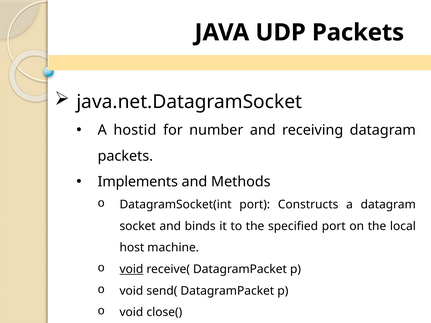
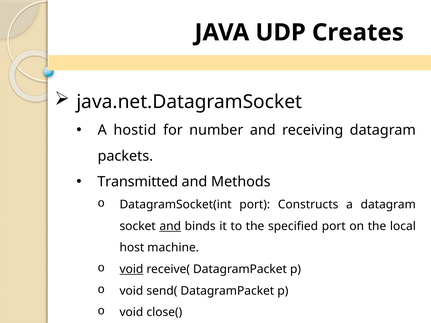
UDP Packets: Packets -> Creates
Implements: Implements -> Transmitted
and at (170, 226) underline: none -> present
